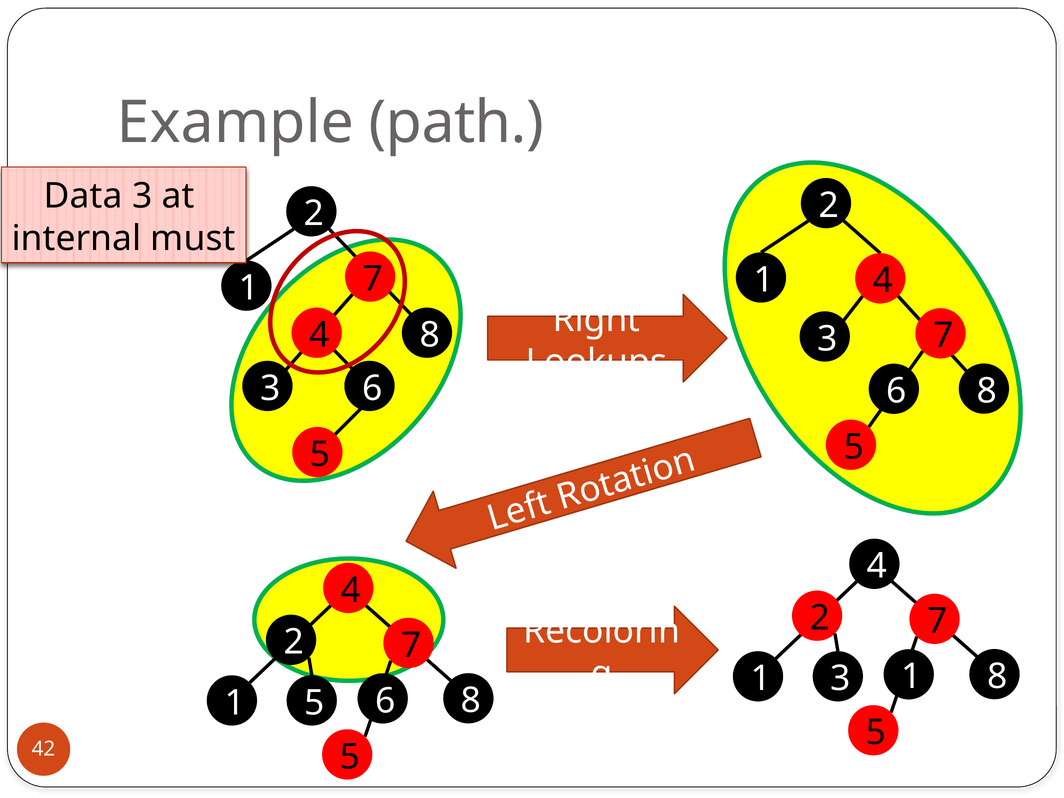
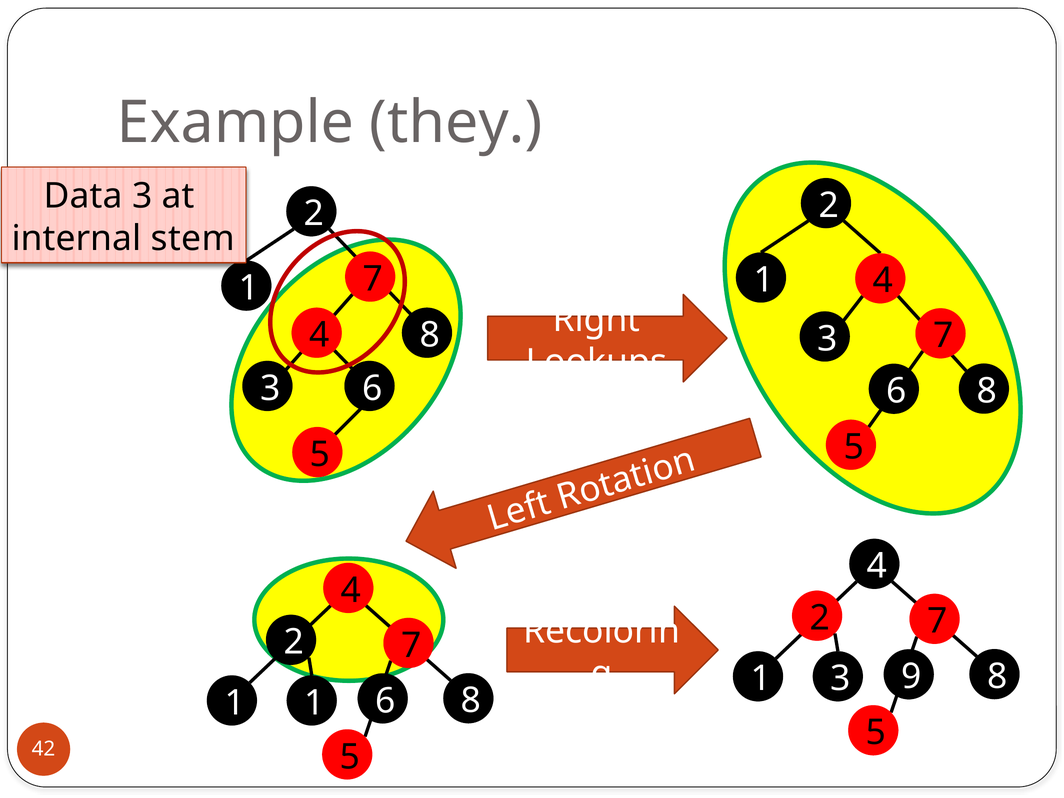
path: path -> they
must: must -> stem
1 at (912, 677): 1 -> 9
1 5: 5 -> 1
